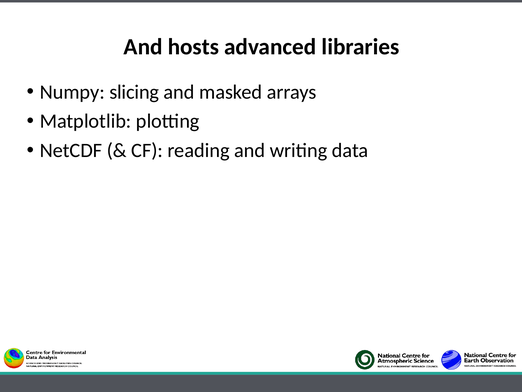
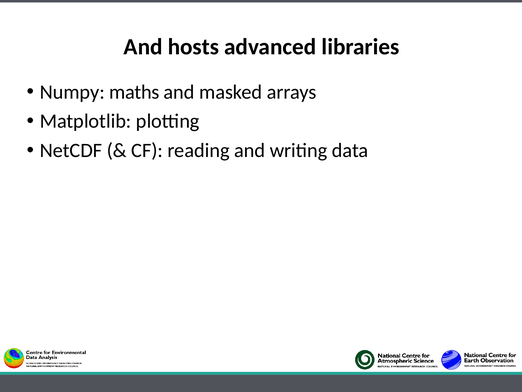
slicing: slicing -> maths
